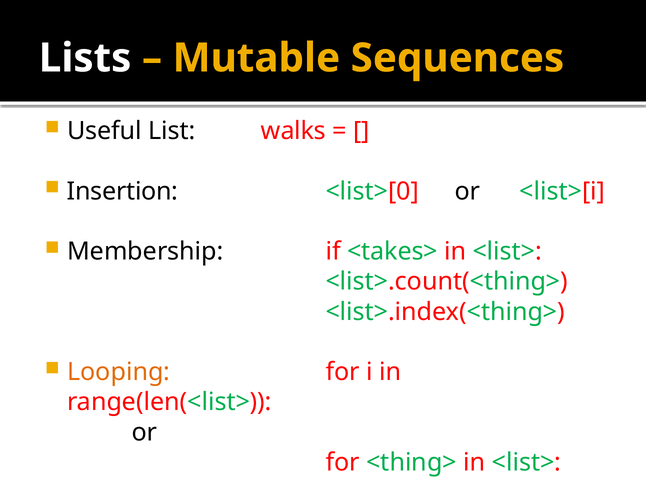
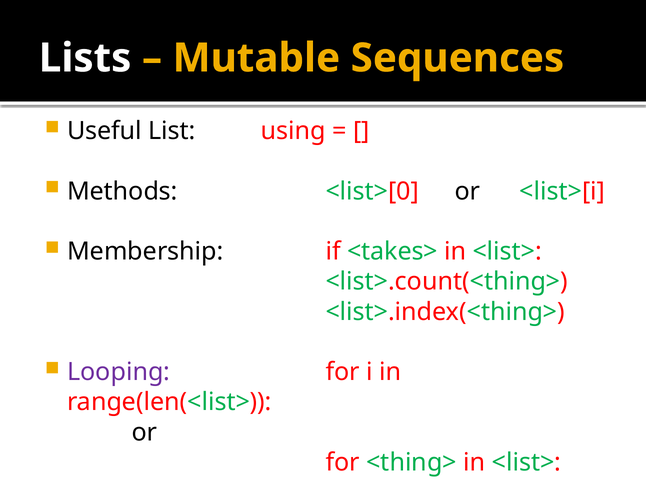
walks: walks -> using
Insertion: Insertion -> Methods
Looping colour: orange -> purple
